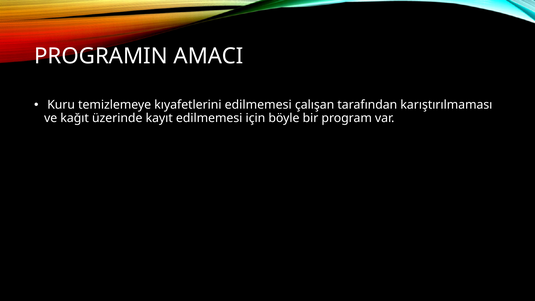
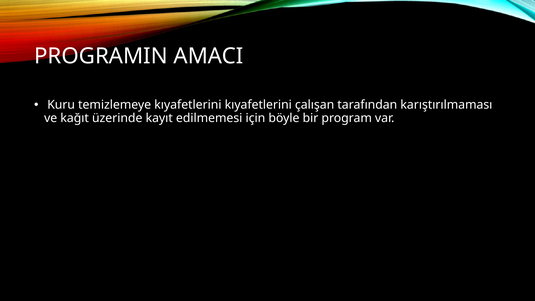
kıyafetlerini edilmemesi: edilmemesi -> kıyafetlerini
